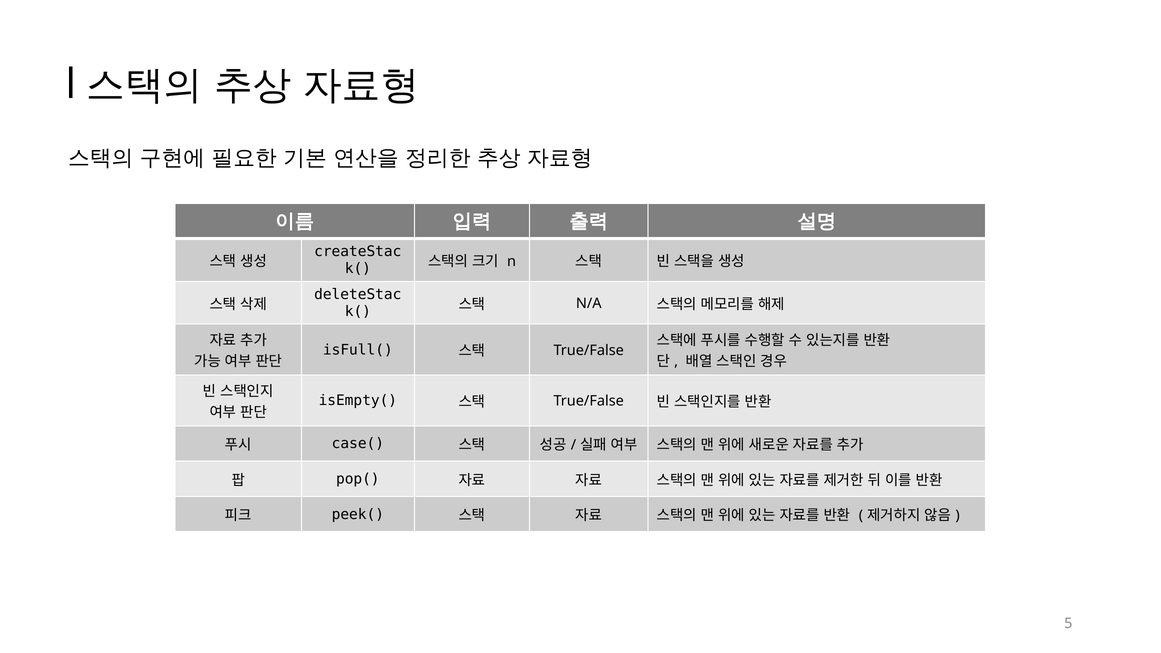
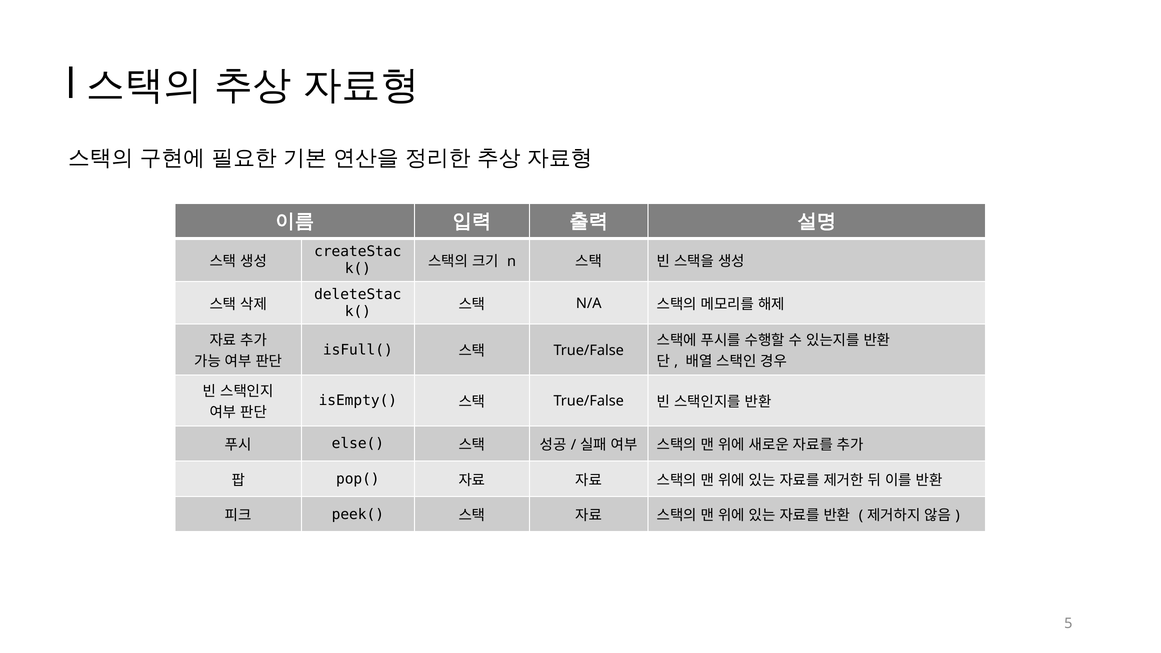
case(: case( -> else(
